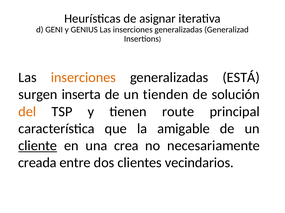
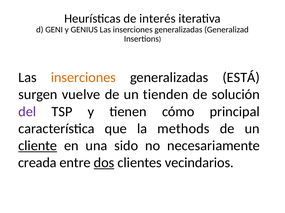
asignar: asignar -> interés
inserta: inserta -> vuelve
del colour: orange -> purple
route: route -> cómo
amigable: amigable -> methods
crea: crea -> sido
dos underline: none -> present
